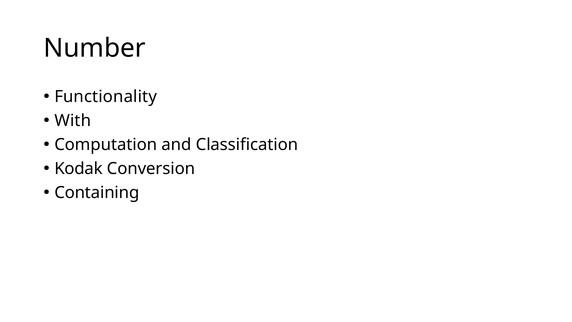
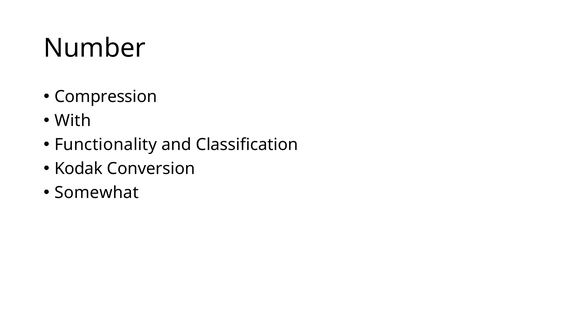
Functionality: Functionality -> Compression
Computation: Computation -> Functionality
Containing: Containing -> Somewhat
